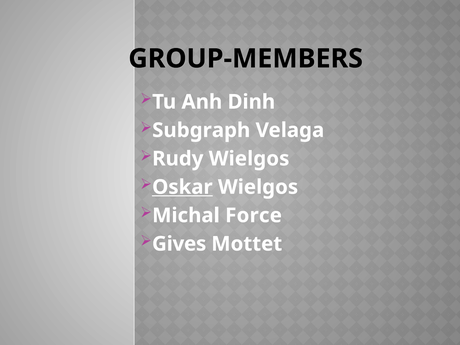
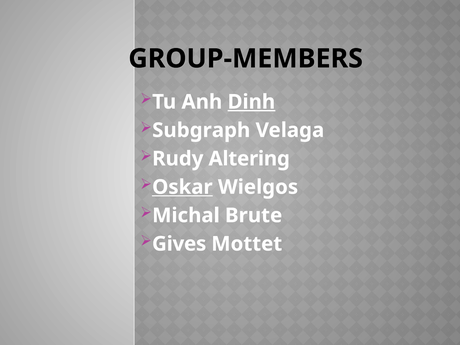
Dinh underline: none -> present
Rudy Wielgos: Wielgos -> Altering
Force: Force -> Brute
